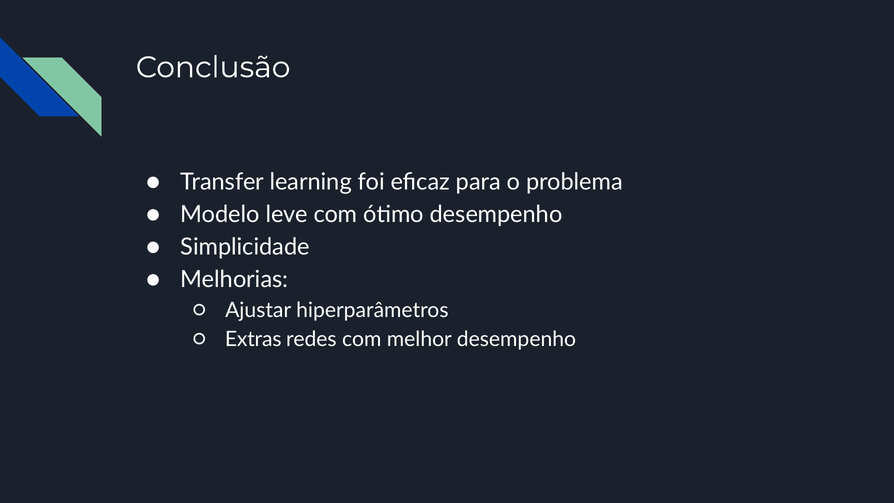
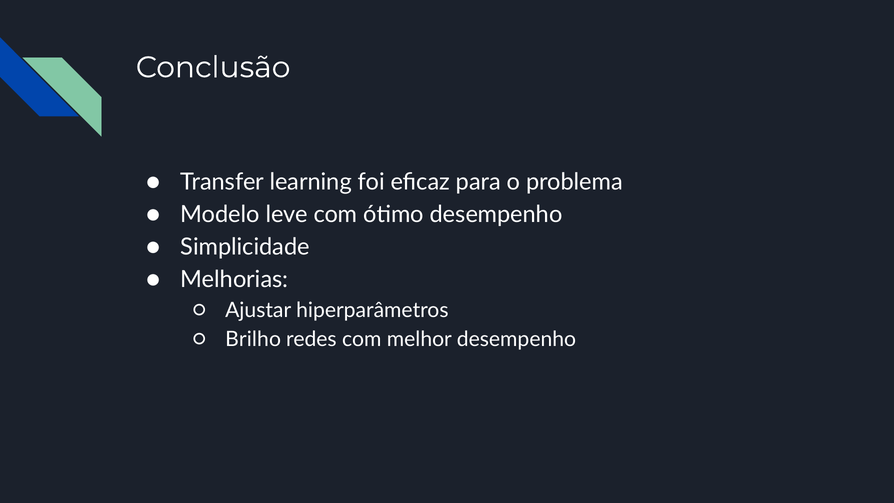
Extras: Extras -> Brilho
